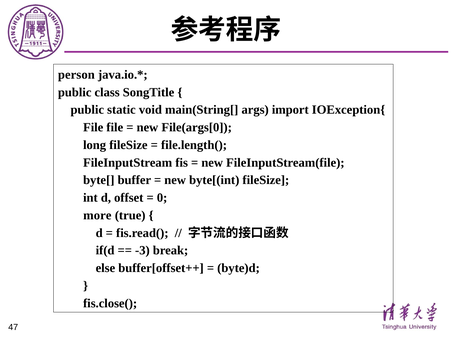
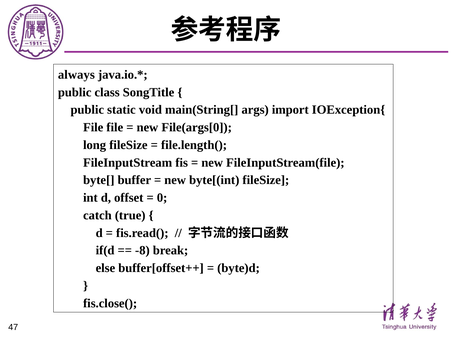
person: person -> always
more: more -> catch
-3: -3 -> -8
